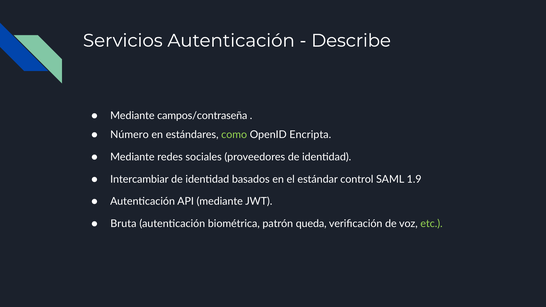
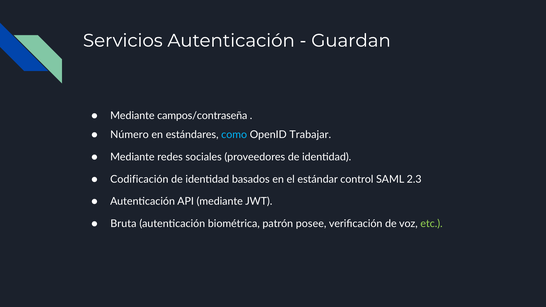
Describe: Describe -> Guardan
como colour: light green -> light blue
Encripta: Encripta -> Trabajar
Intercambiar: Intercambiar -> Codificación
1.9: 1.9 -> 2.3
queda: queda -> posee
